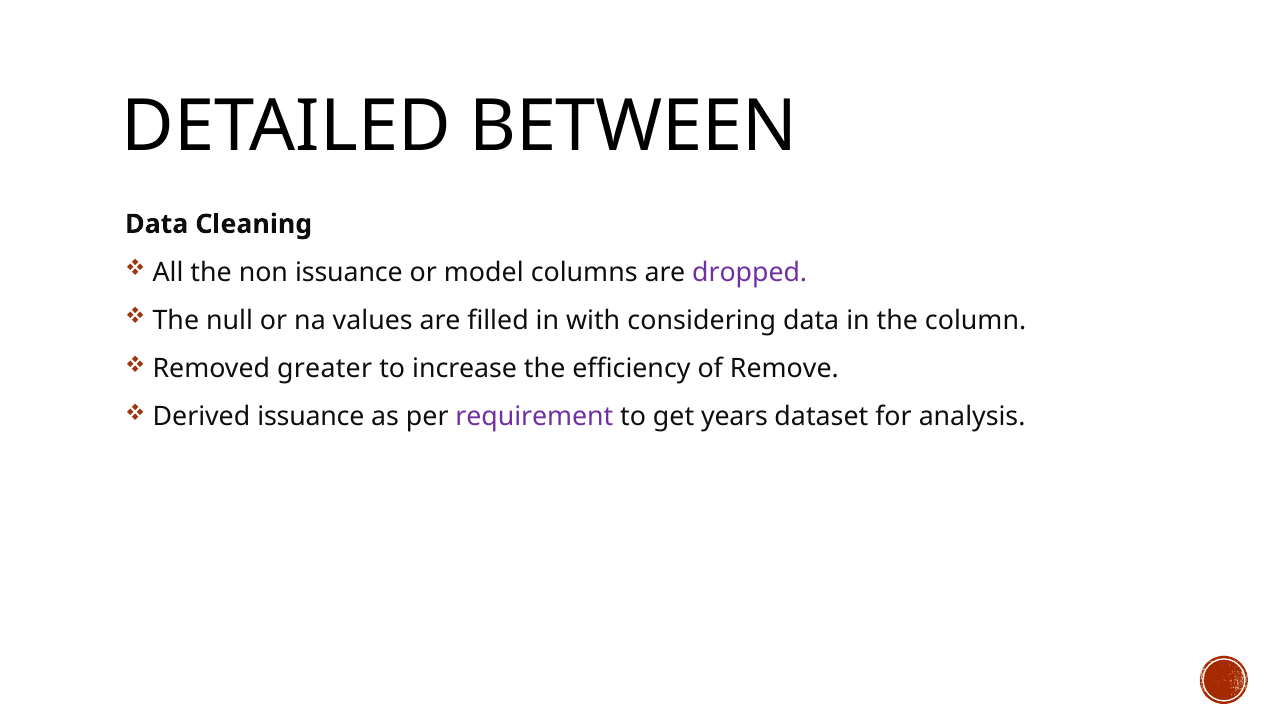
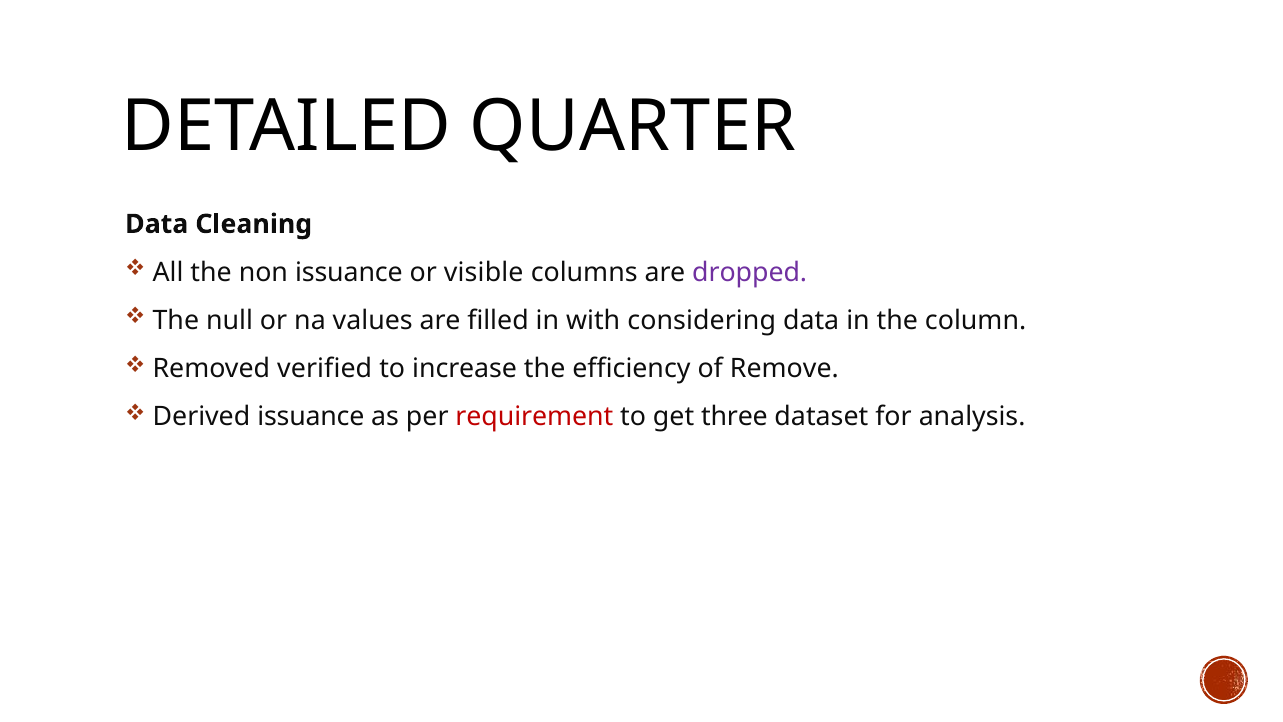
BETWEEN: BETWEEN -> QUARTER
model: model -> visible
greater: greater -> verified
requirement colour: purple -> red
years: years -> three
